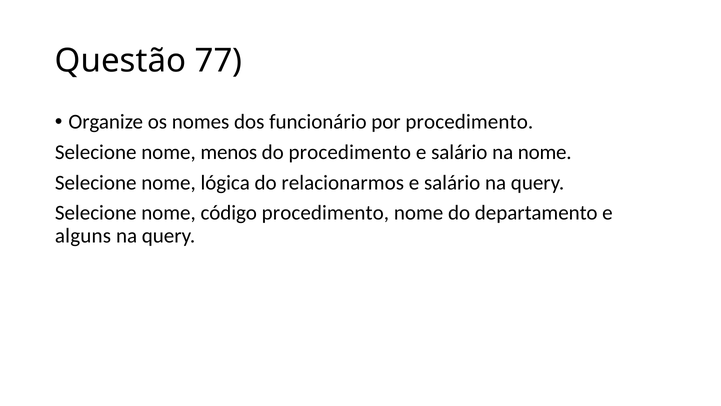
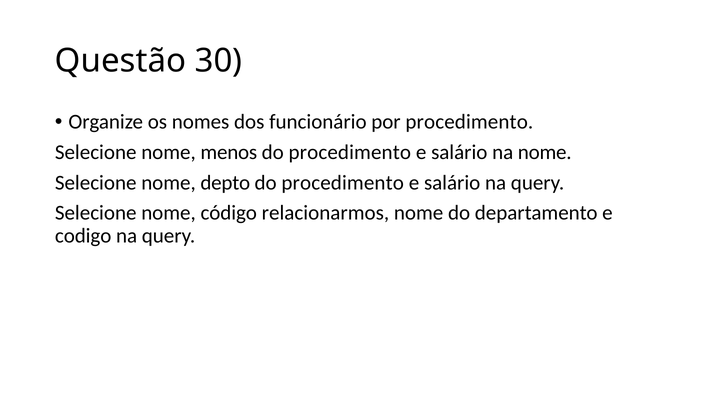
77: 77 -> 30
lógica: lógica -> depto
relacionarmos at (343, 182): relacionarmos -> procedimento
código procedimento: procedimento -> relacionarmos
alguns: alguns -> codigo
